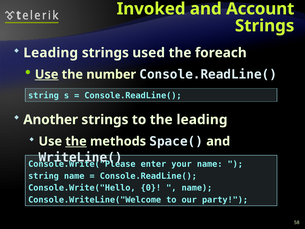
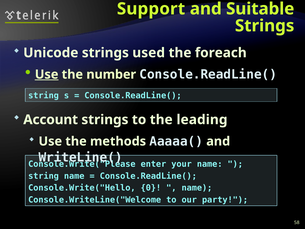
Invoked: Invoked -> Support
Account: Account -> Suitable
Leading at (51, 53): Leading -> Unicode
Another: Another -> Account
the at (76, 141) underline: present -> none
Space(: Space( -> Aaaaa(
